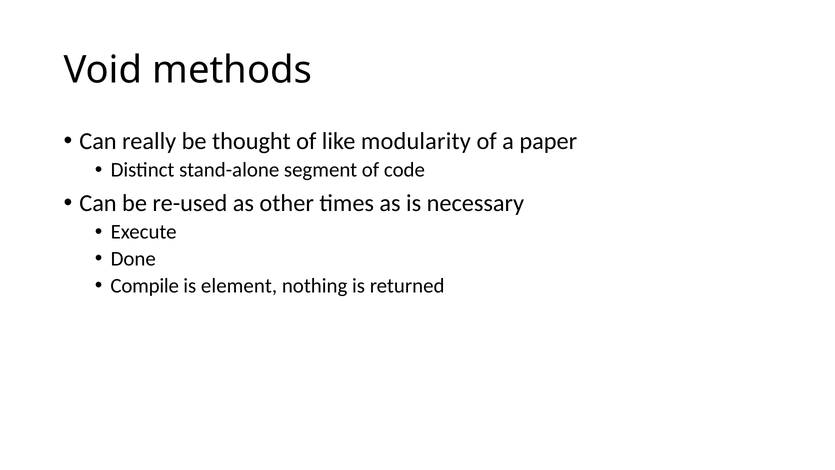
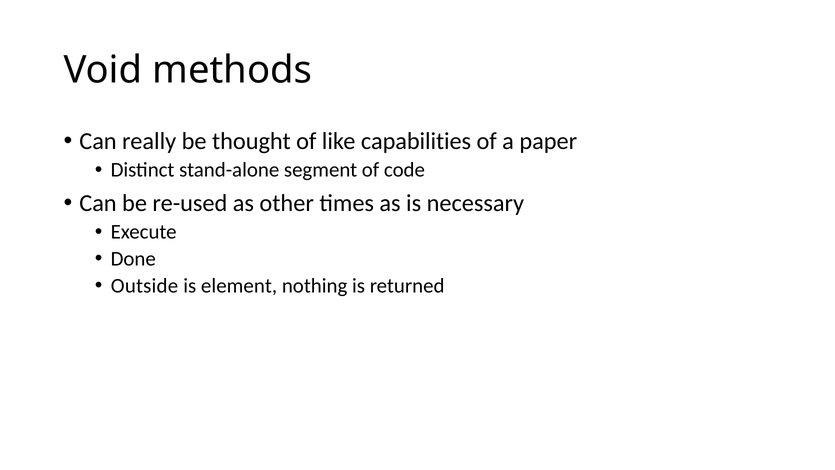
modularity: modularity -> capabilities
Compile: Compile -> Outside
